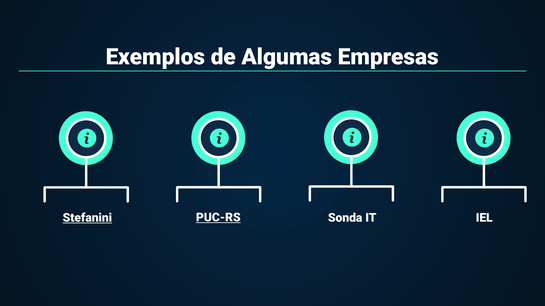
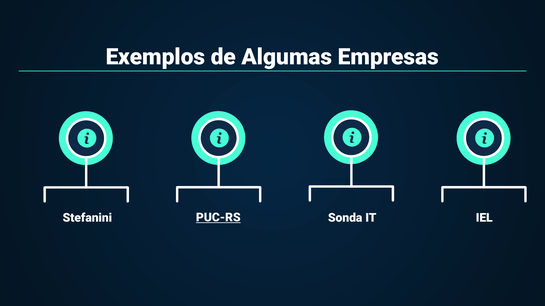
Stefanini underline: present -> none
